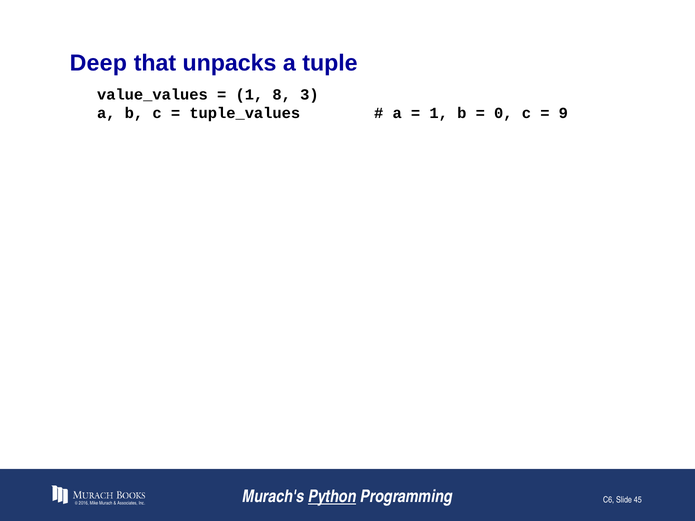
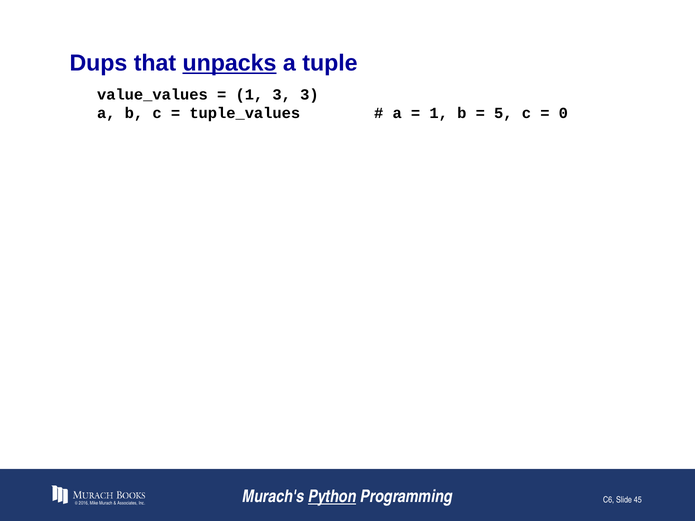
Deep: Deep -> Dups
unpacks underline: none -> present
1 8: 8 -> 3
0: 0 -> 5
9: 9 -> 0
